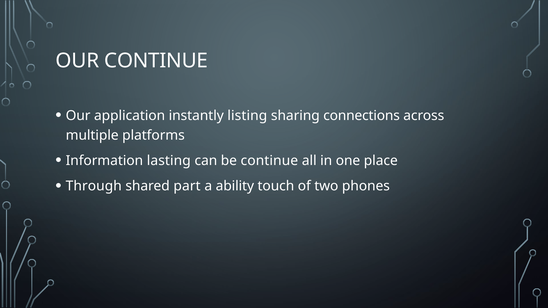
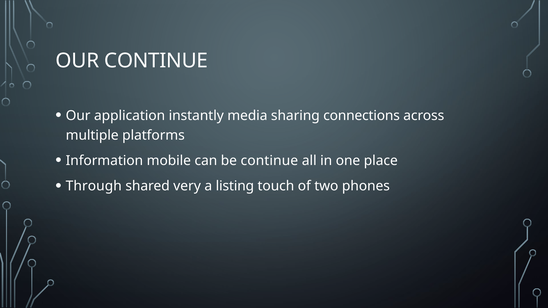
listing: listing -> media
lasting: lasting -> mobile
part: part -> very
ability: ability -> listing
